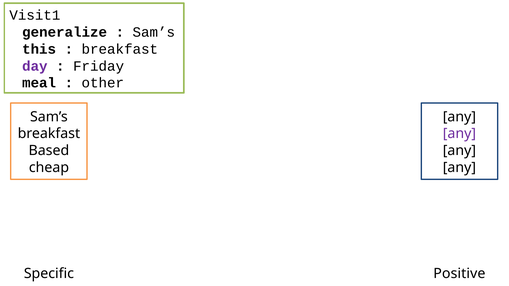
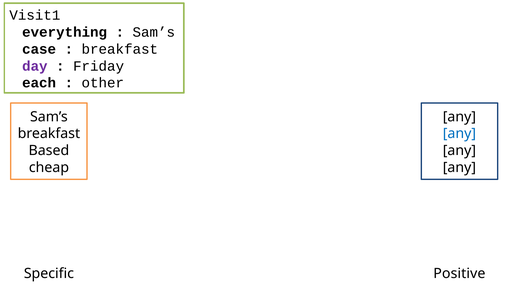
generalize: generalize -> everything
this: this -> case
meal: meal -> each
any at (459, 134) colour: purple -> blue
